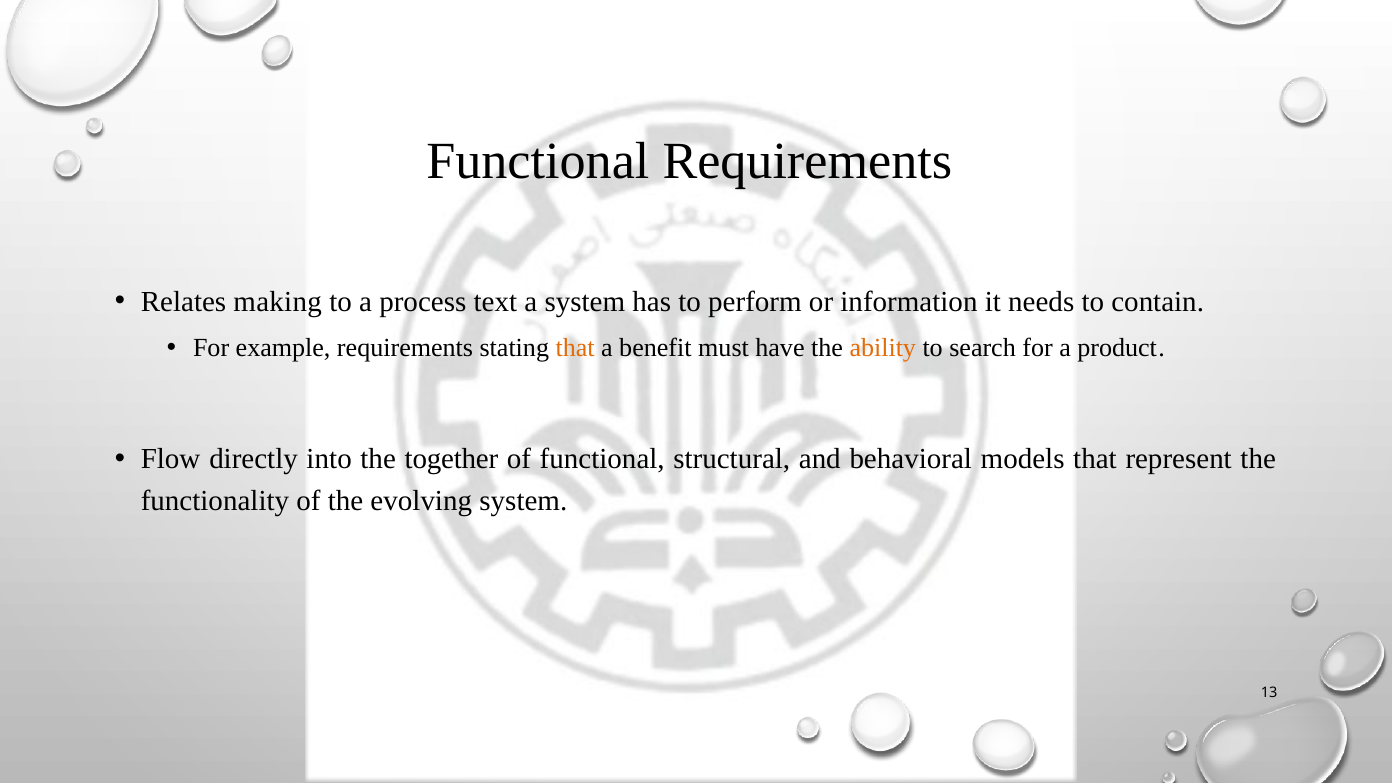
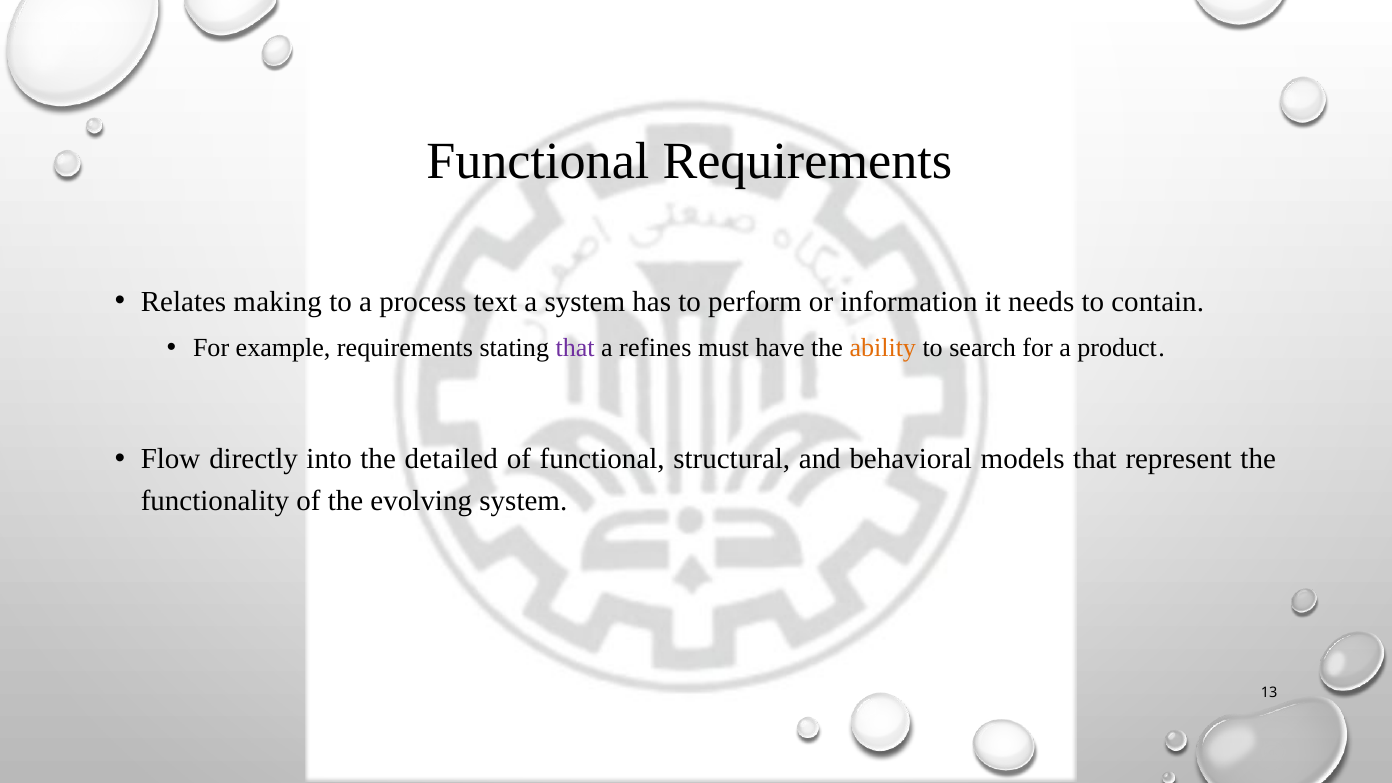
that at (575, 348) colour: orange -> purple
benefit: benefit -> refines
together: together -> detailed
